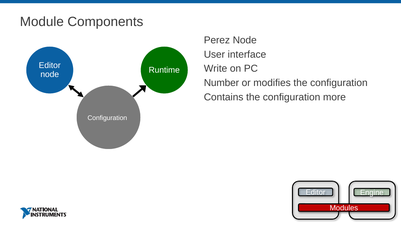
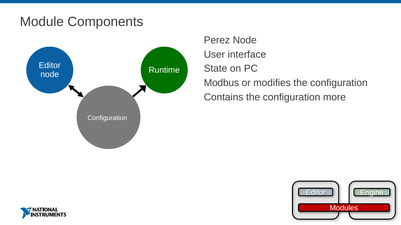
Write: Write -> State
Number: Number -> Modbus
